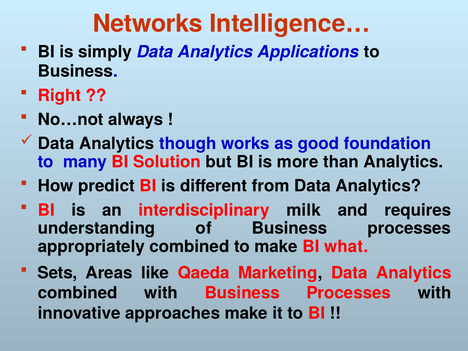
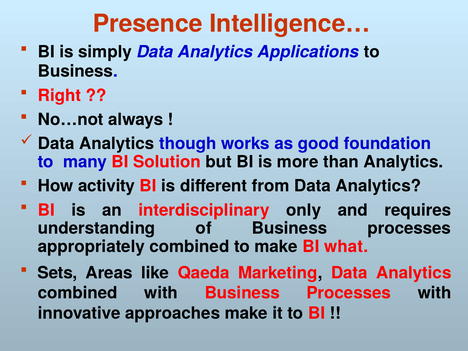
Networks: Networks -> Presence
predict: predict -> activity
milk: milk -> only
